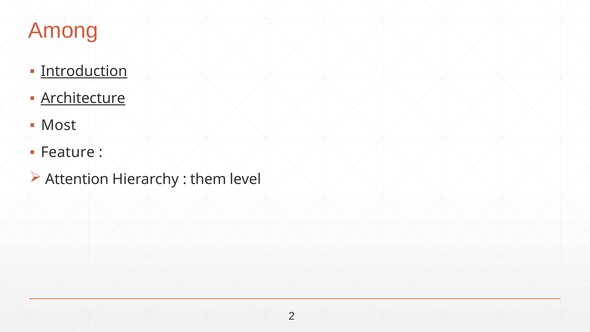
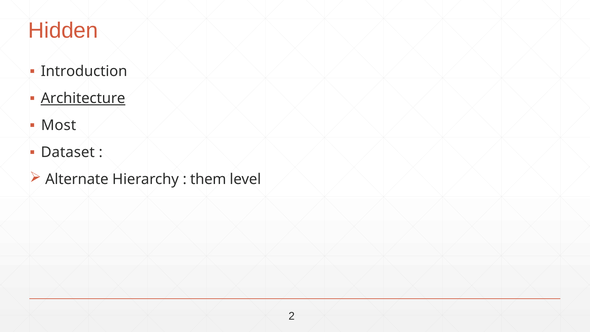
Among: Among -> Hidden
Introduction underline: present -> none
Feature: Feature -> Dataset
Attention: Attention -> Alternate
